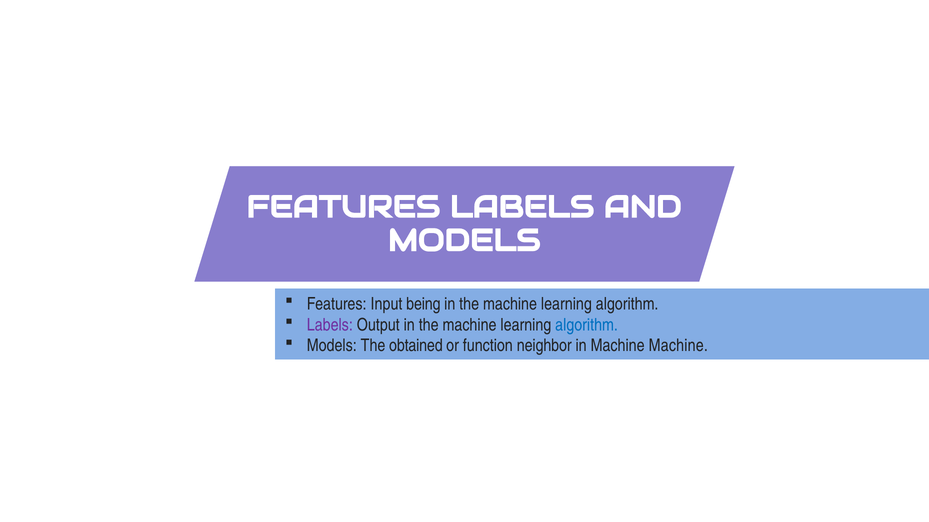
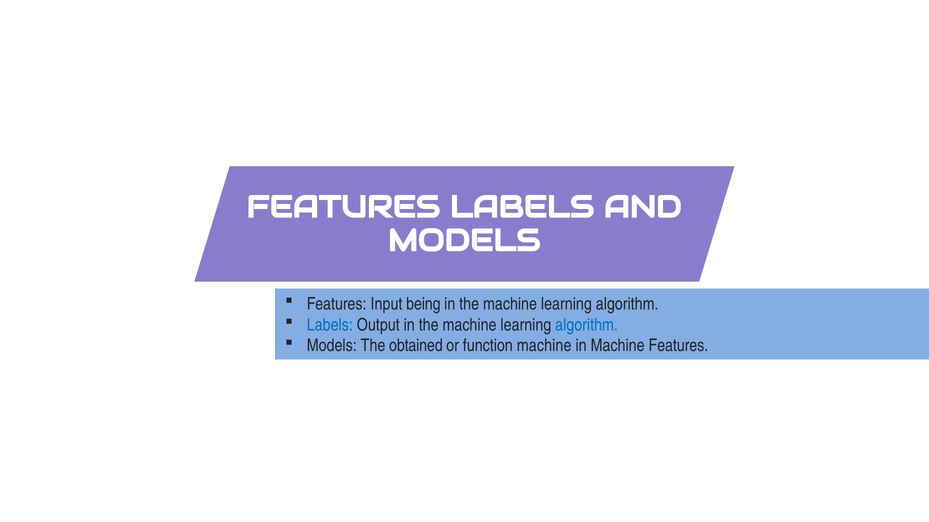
Labels at (330, 325) colour: purple -> blue
function neighbor: neighbor -> machine
Machine Machine: Machine -> Features
